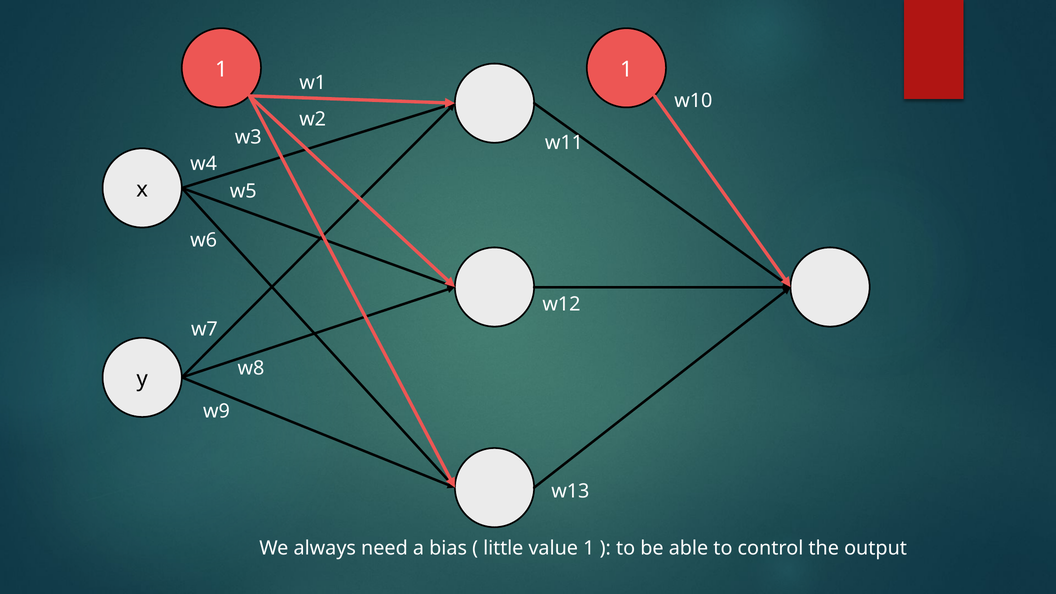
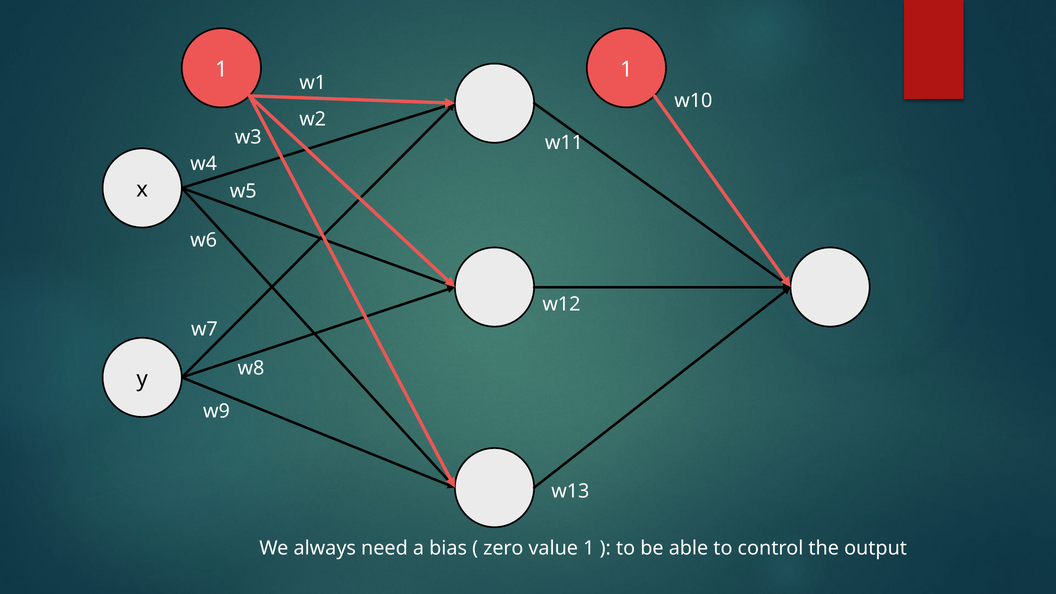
little: little -> zero
